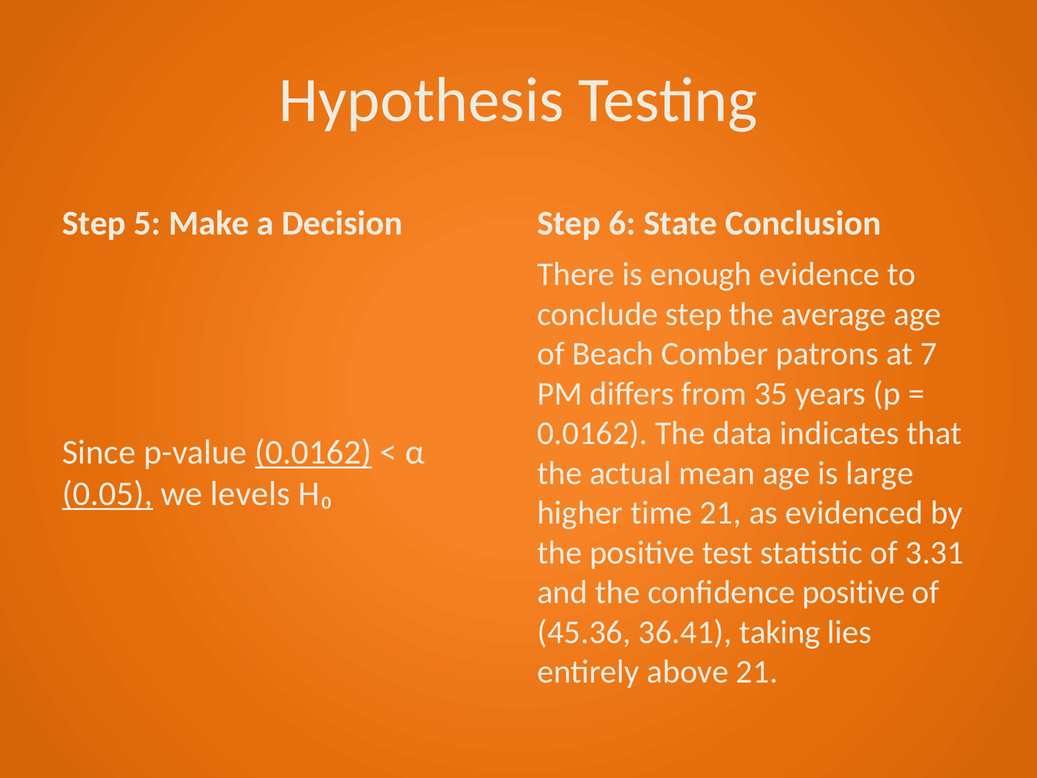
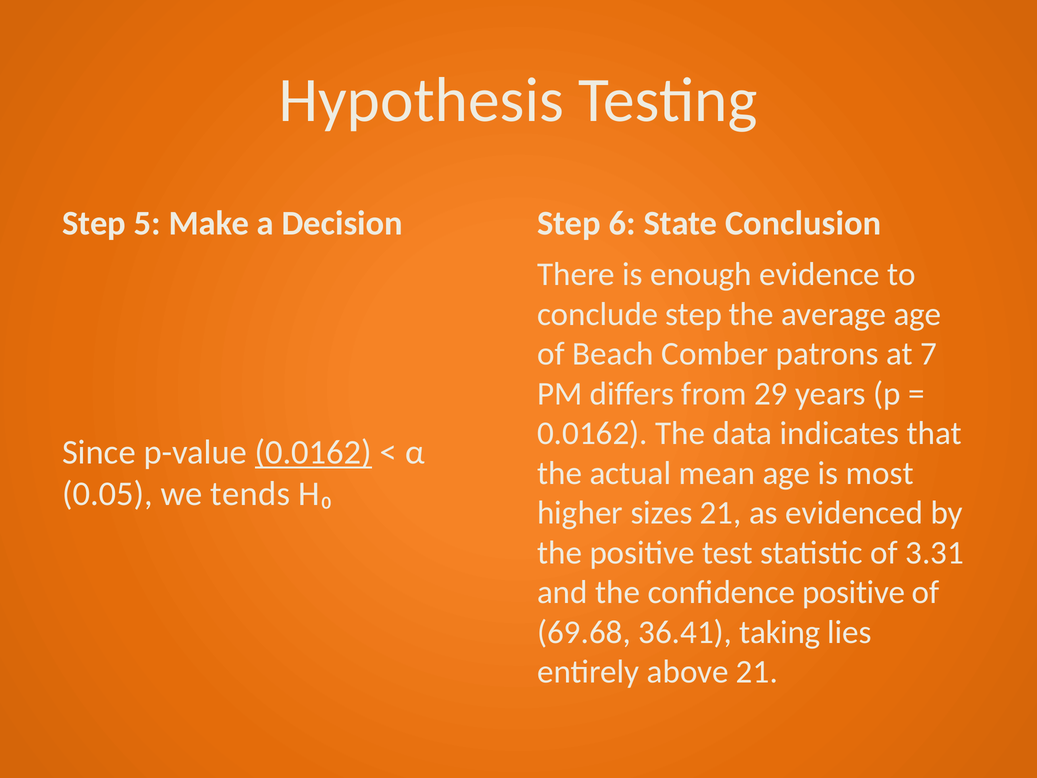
35: 35 -> 29
large: large -> most
0.05 underline: present -> none
levels: levels -> tends
time: time -> sizes
45.36: 45.36 -> 69.68
